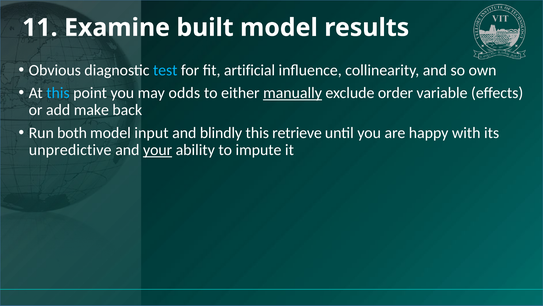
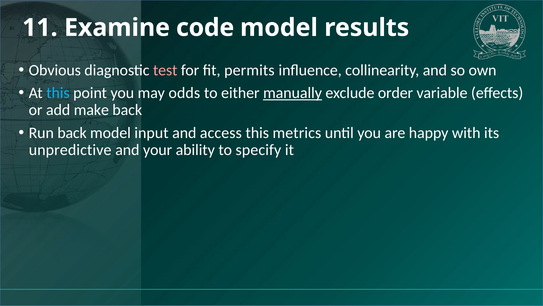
built: built -> code
test colour: light blue -> pink
artificial: artificial -> permits
Run both: both -> back
blindly: blindly -> access
retrieve: retrieve -> metrics
your underline: present -> none
impute: impute -> specify
